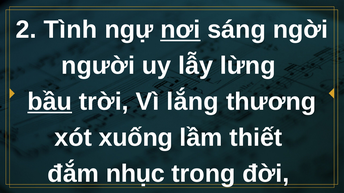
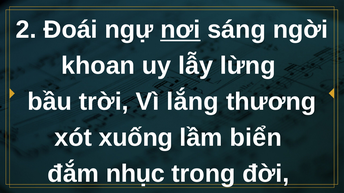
Tình: Tình -> Đoái
người: người -> khoan
bầu underline: present -> none
thiết: thiết -> biển
